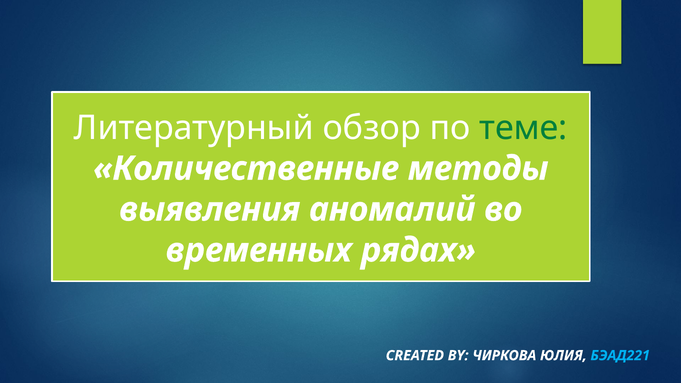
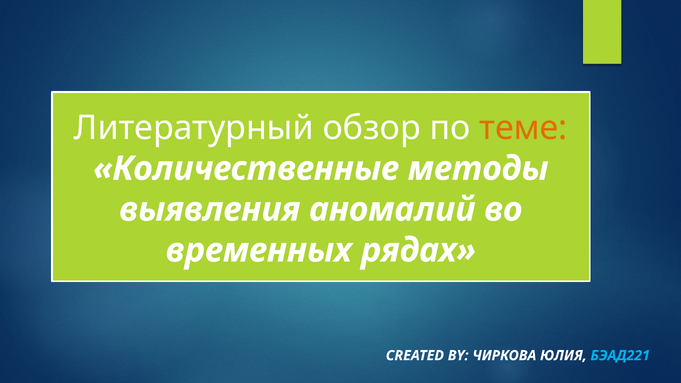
теме colour: green -> orange
